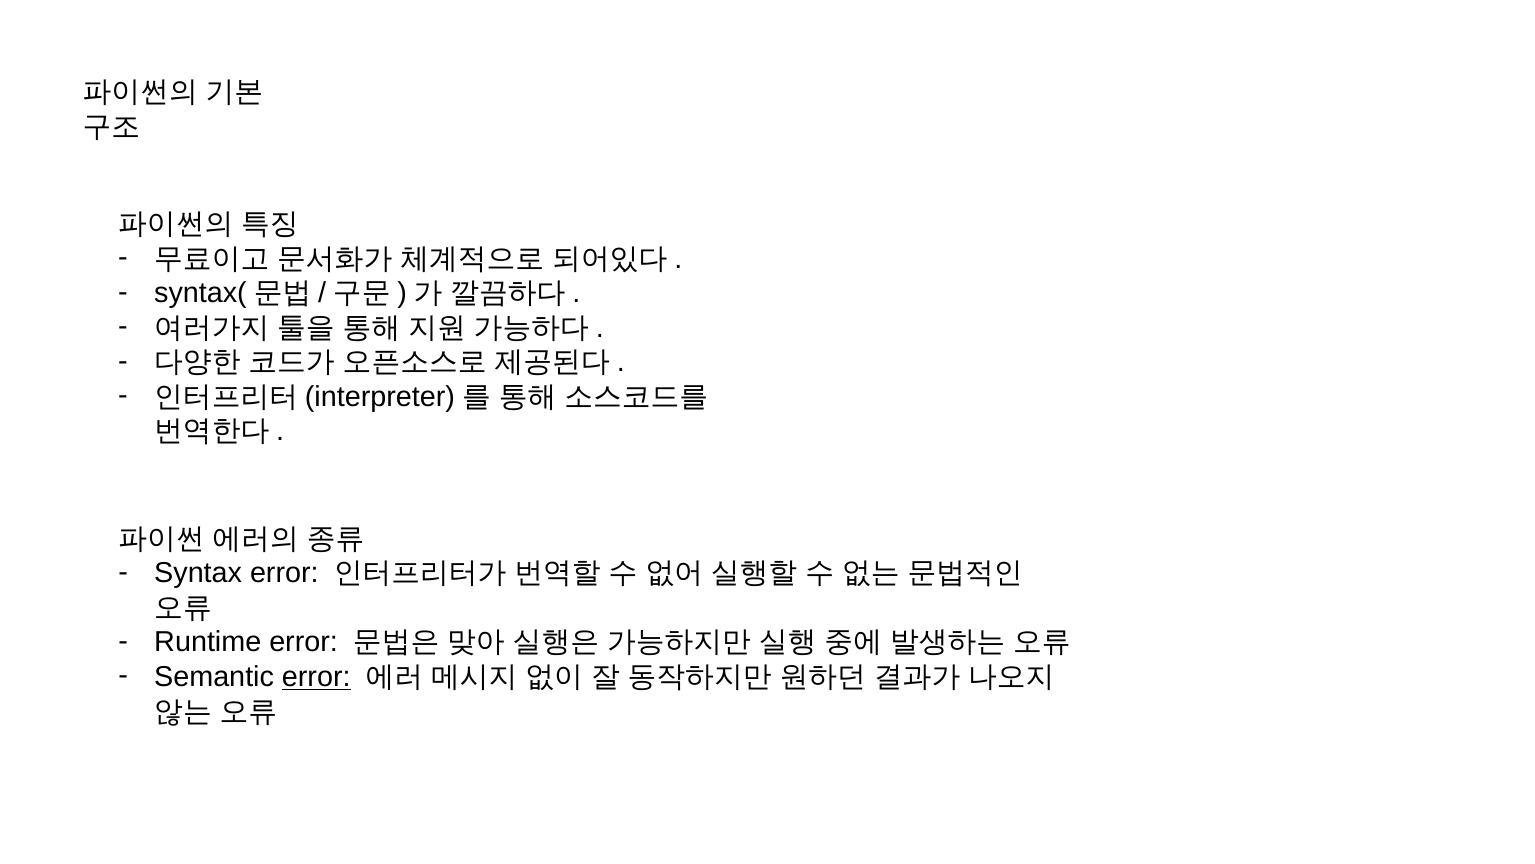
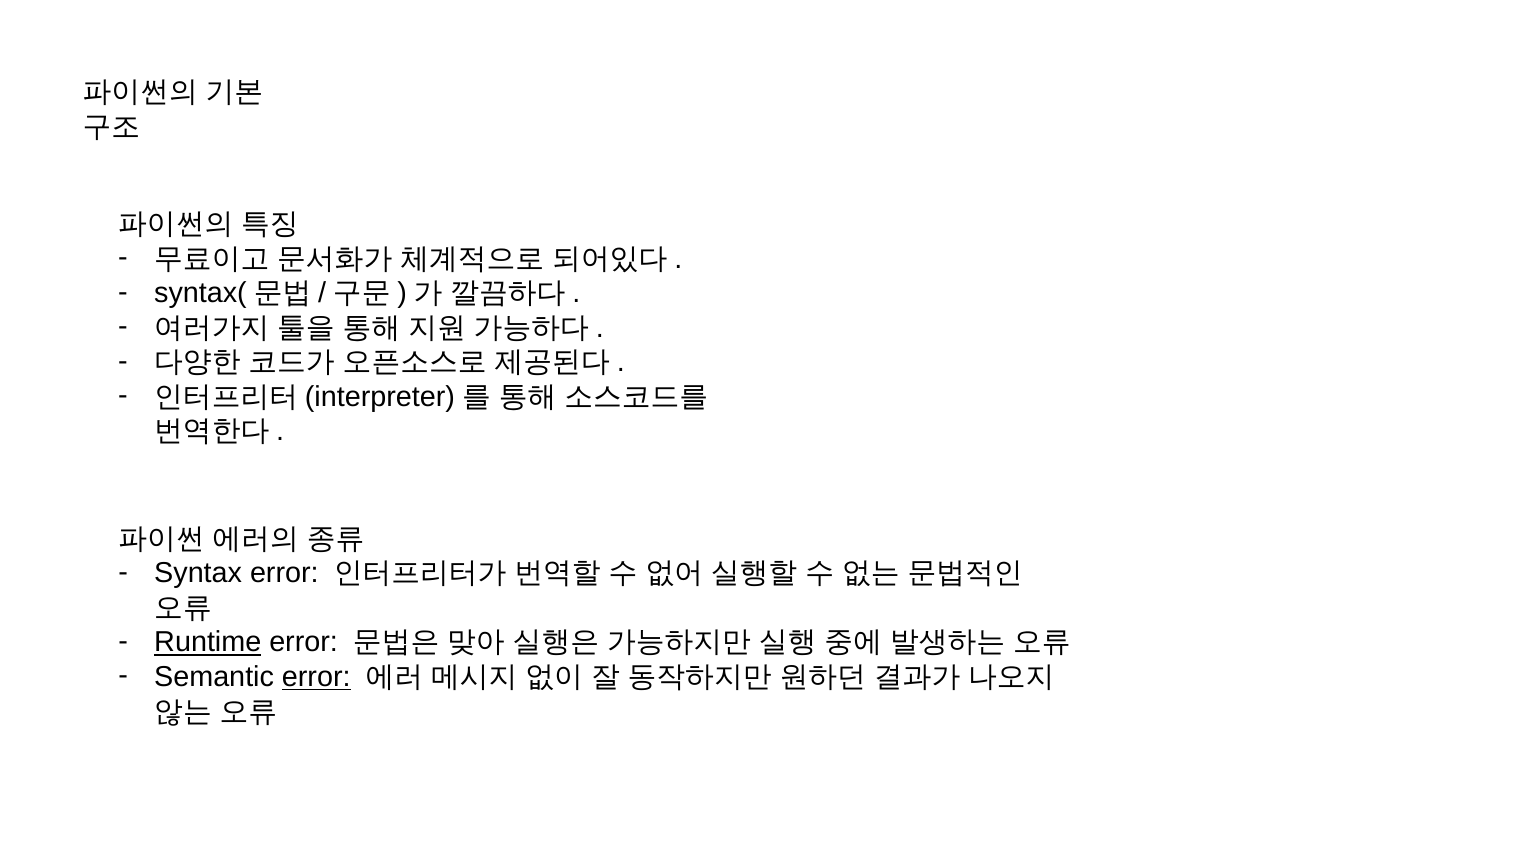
Runtime underline: none -> present
